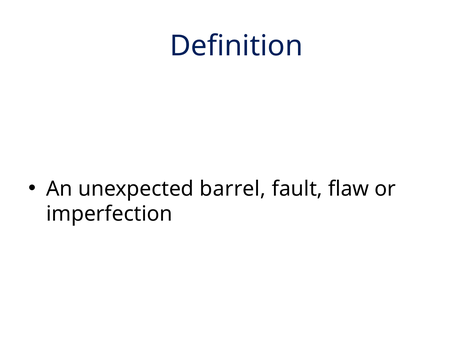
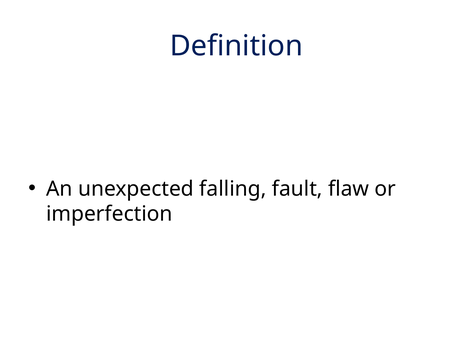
barrel: barrel -> falling
